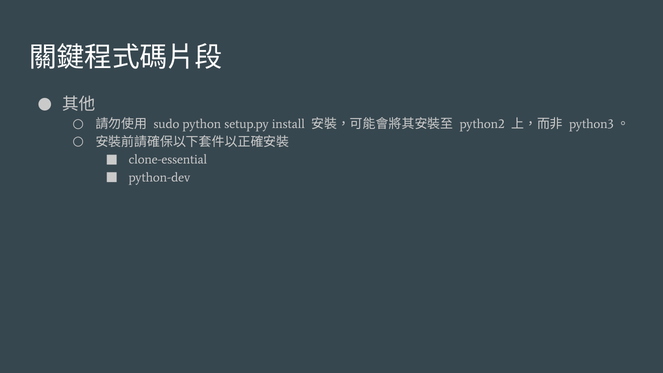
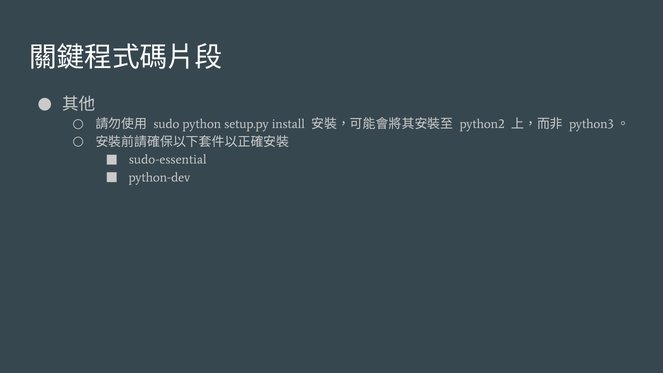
clone-essential: clone-essential -> sudo-essential
